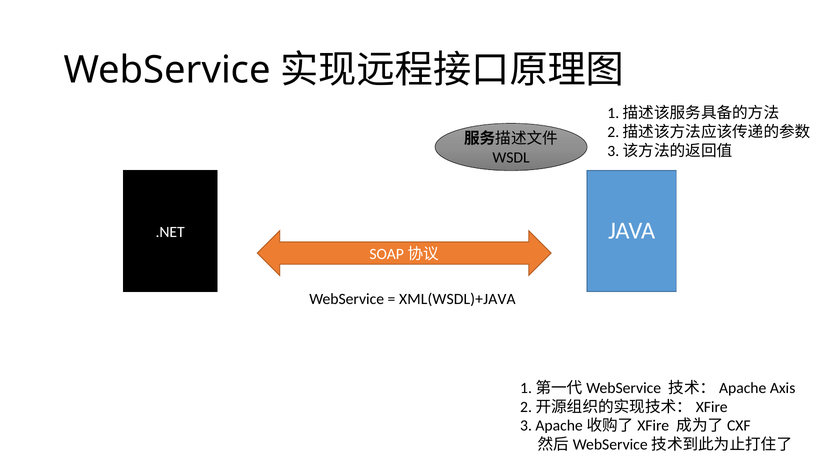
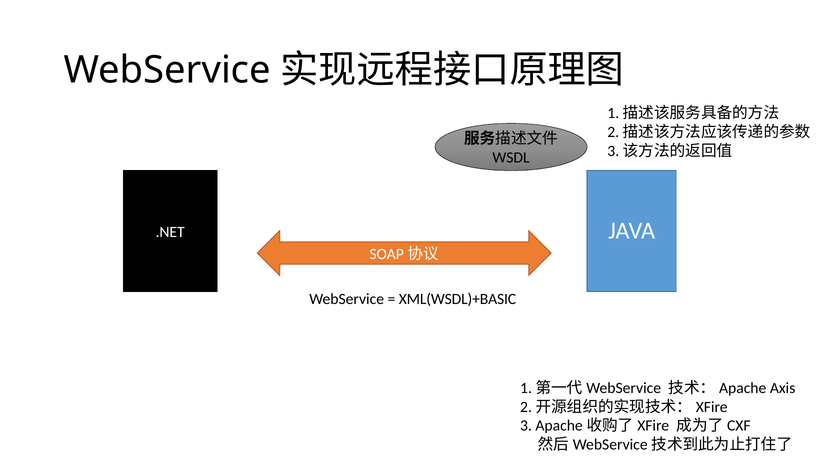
XML(WSDL)+JAVA: XML(WSDL)+JAVA -> XML(WSDL)+BASIC
